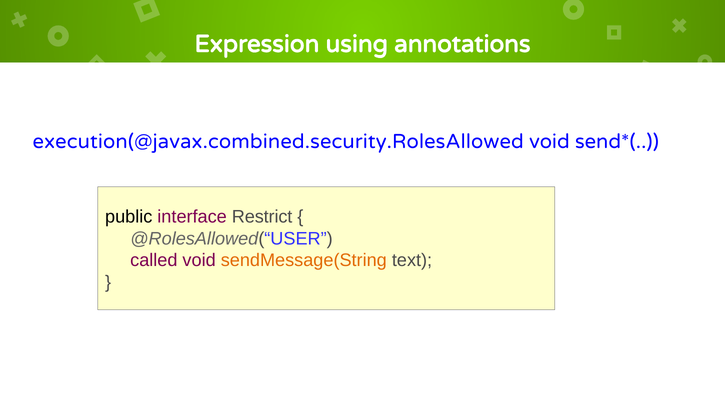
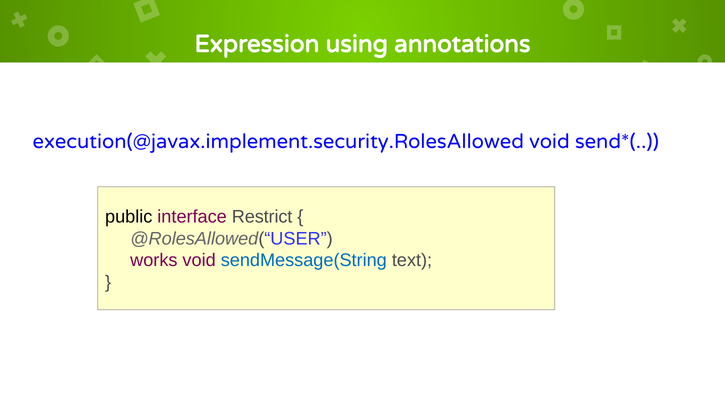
execution(@javax.combined.security.RolesAllowed: execution(@javax.combined.security.RolesAllowed -> execution(@javax.implement.security.RolesAllowed
called: called -> works
sendMessage(String colour: orange -> blue
